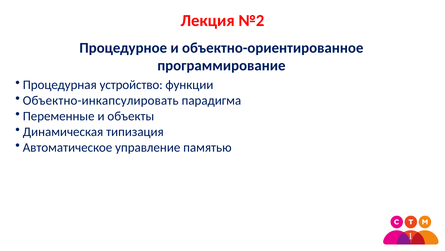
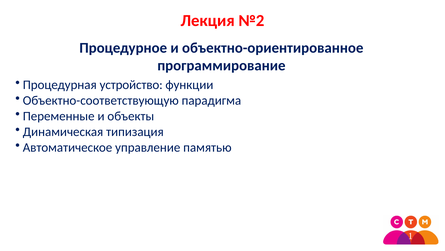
Объектно-инкапсулировать: Объектно-инкапсулировать -> Объектно-соответствующую
